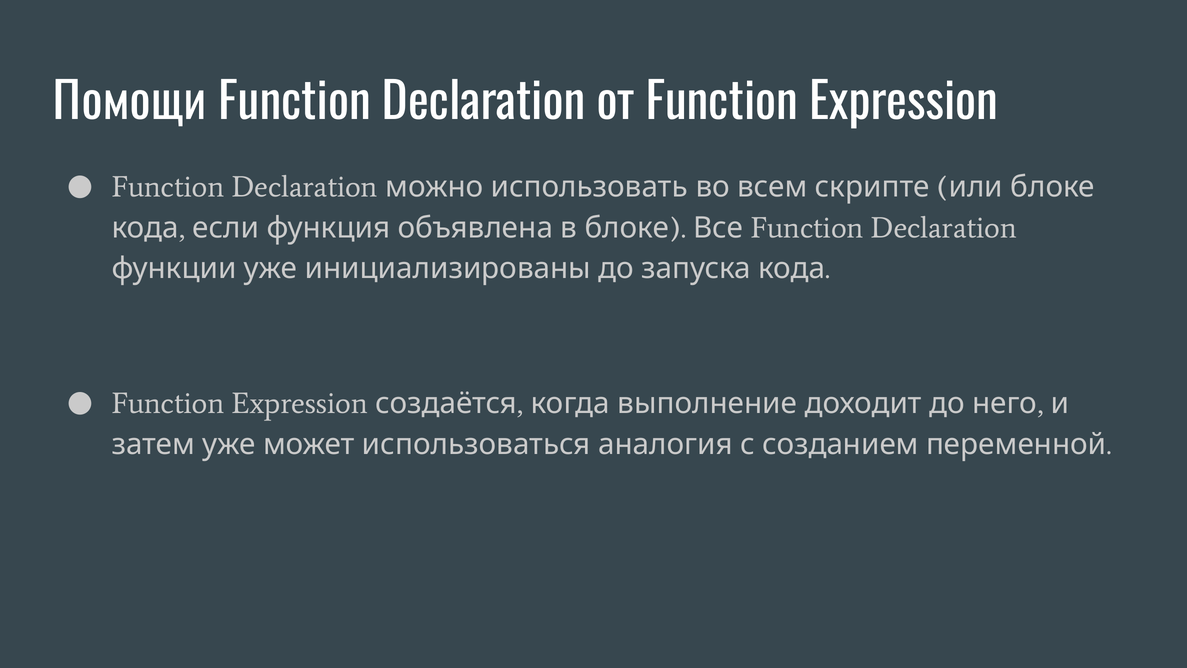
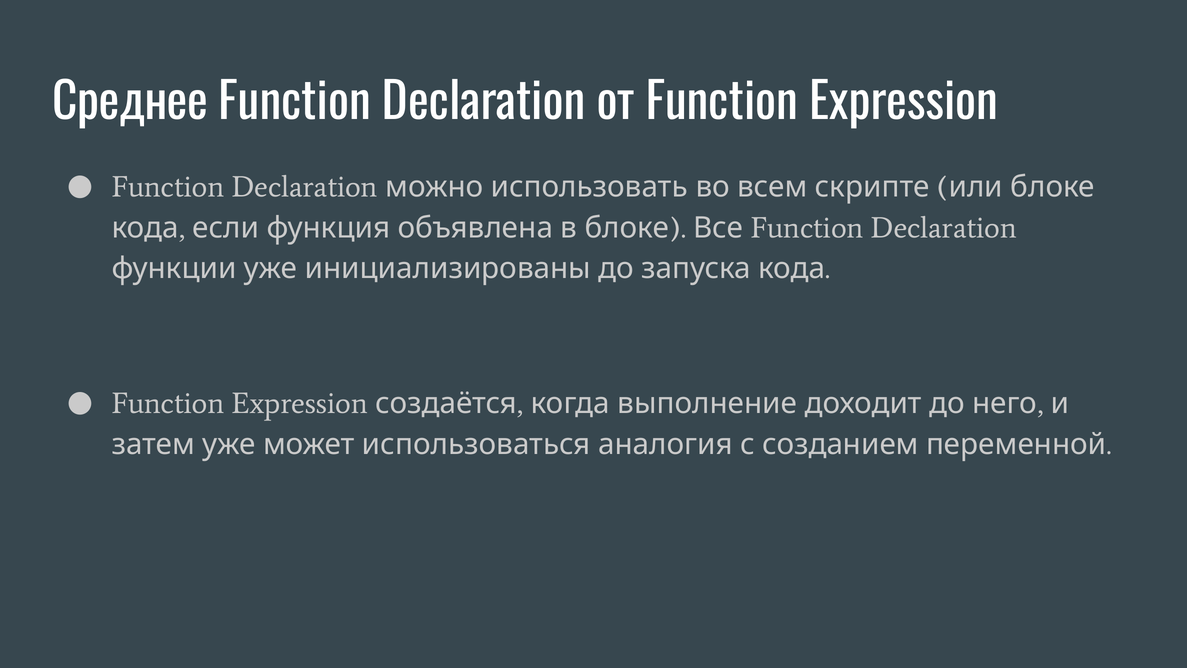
Помощи: Помощи -> Среднее
